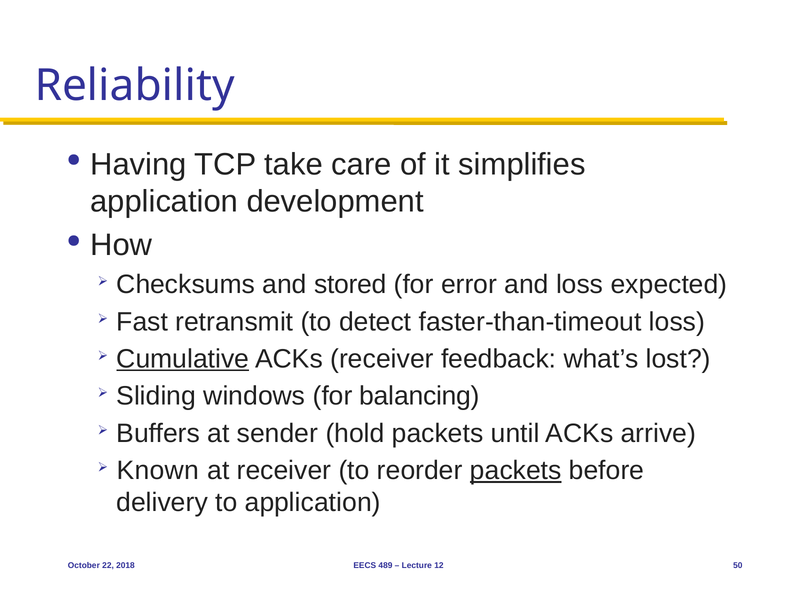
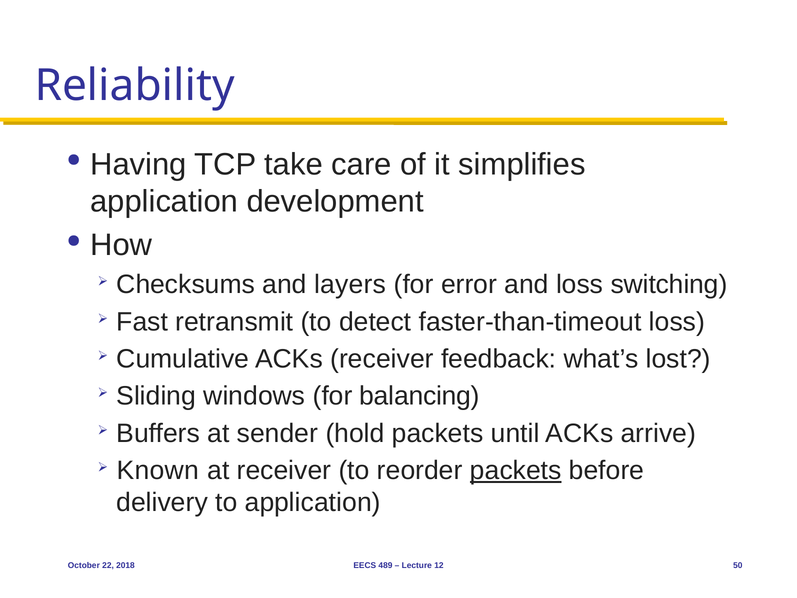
stored: stored -> layers
expected: expected -> switching
Cumulative underline: present -> none
